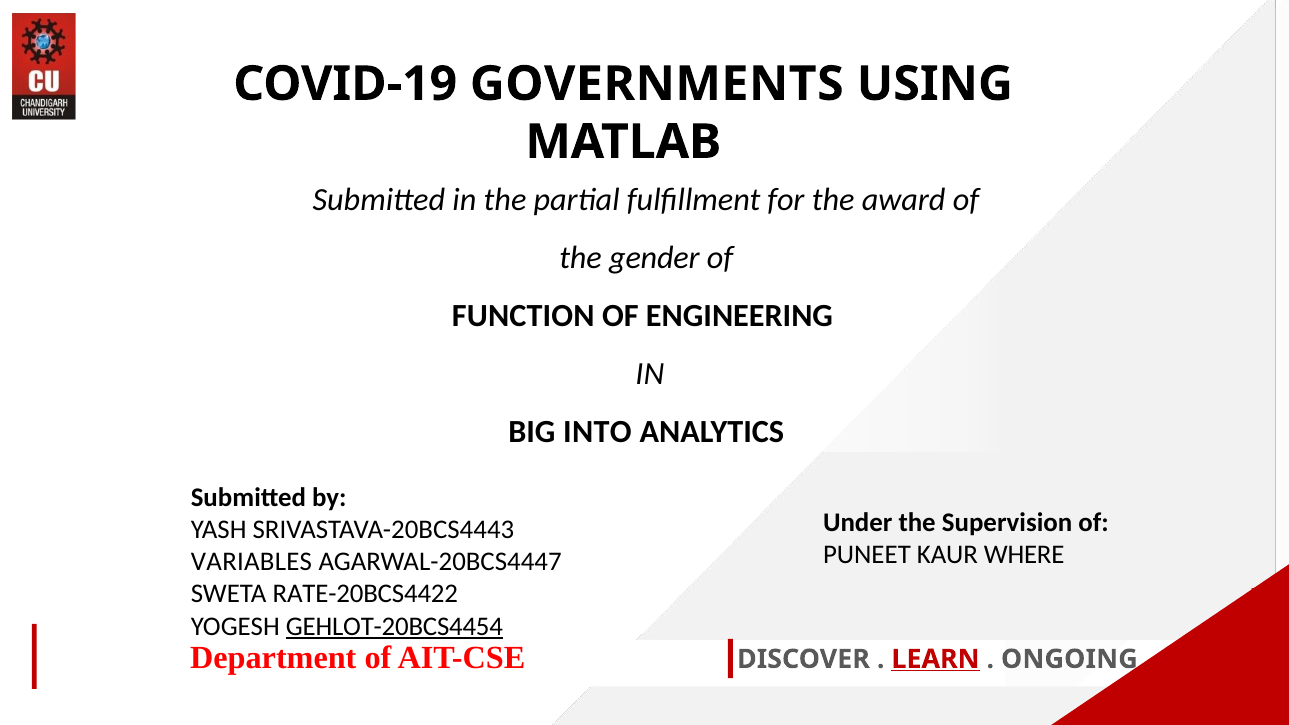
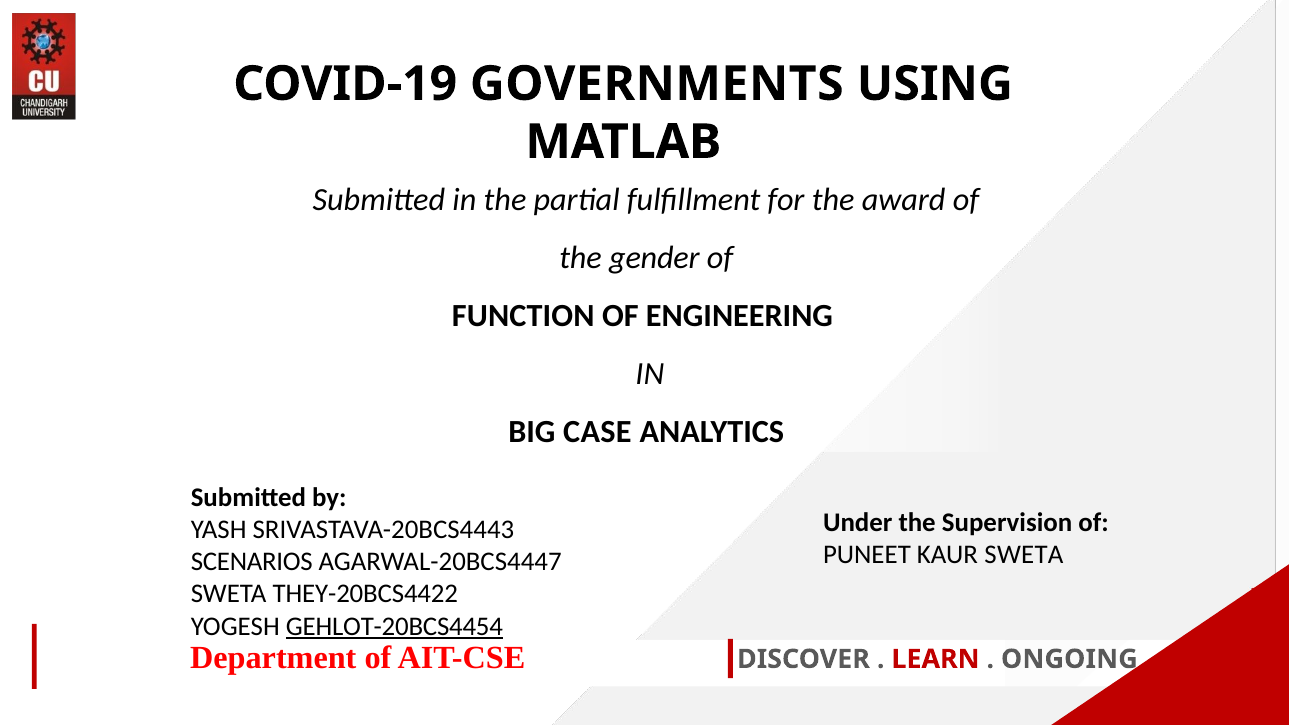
INTO: INTO -> CASE
KAUR WHERE: WHERE -> SWETA
VARIABLES: VARIABLES -> SCENARIOS
RATE-20BCS4422: RATE-20BCS4422 -> THEY-20BCS4422
LEARN underline: present -> none
